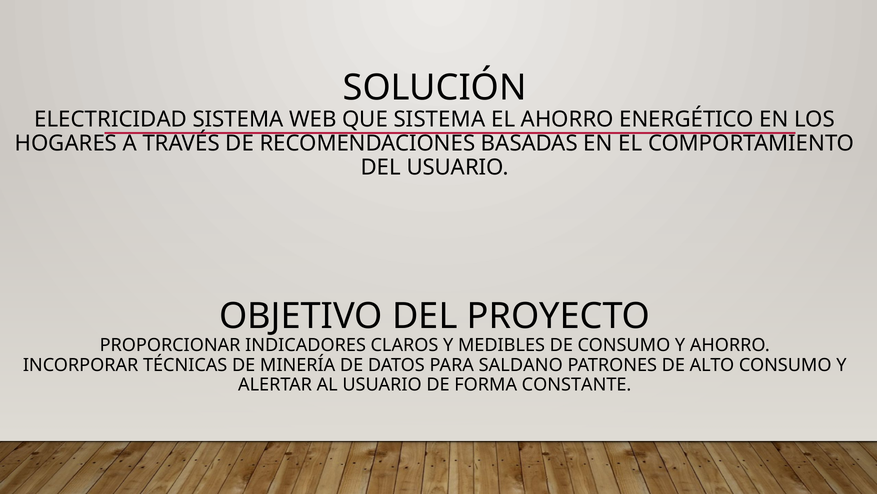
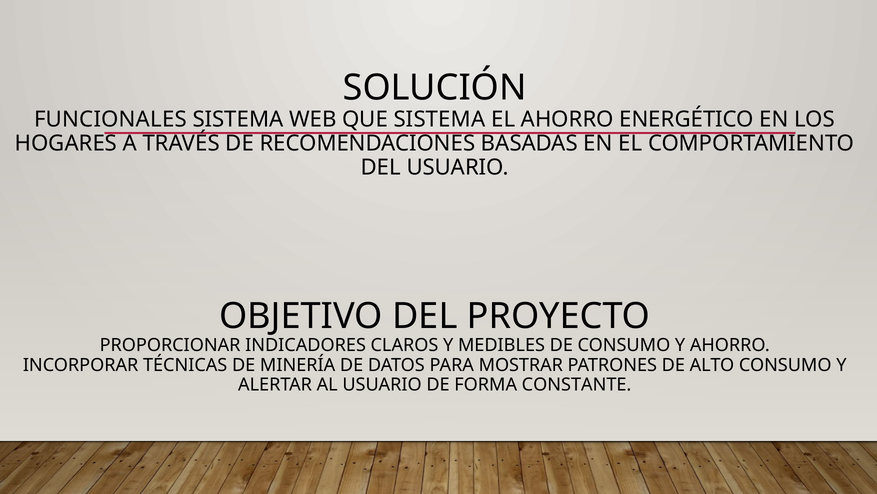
ELECTRICIDAD: ELECTRICIDAD -> FUNCIONALES
SALDANO: SALDANO -> MOSTRAR
